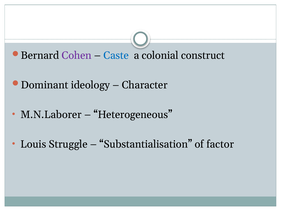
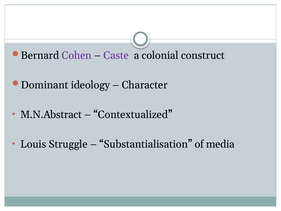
Caste colour: blue -> purple
M.N.Laborer: M.N.Laborer -> M.N.Abstract
Heterogeneous: Heterogeneous -> Contextualized
factor: factor -> media
